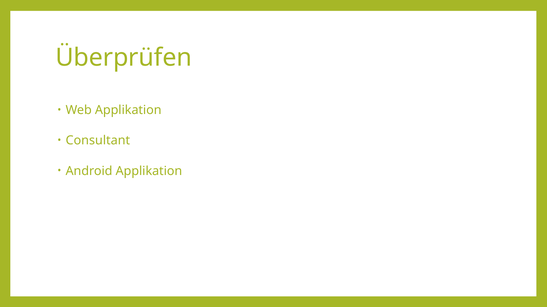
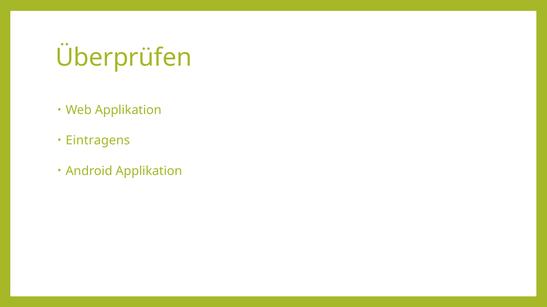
Consultant: Consultant -> Eintragens
